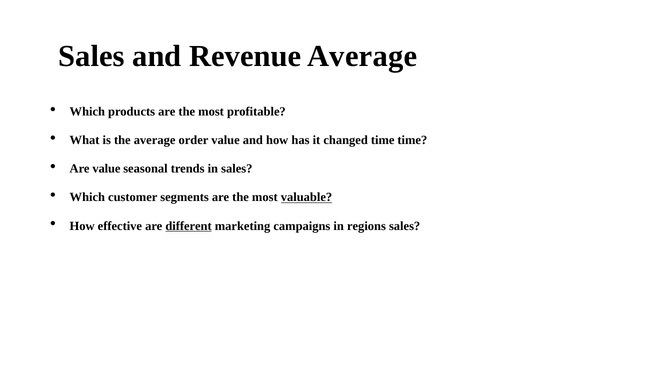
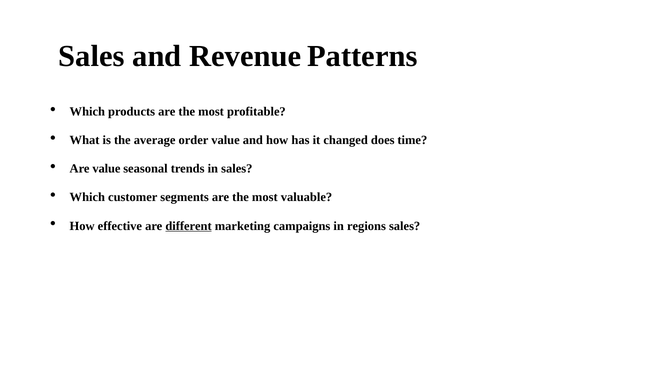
Revenue Average: Average -> Patterns
changed time: time -> does
valuable underline: present -> none
